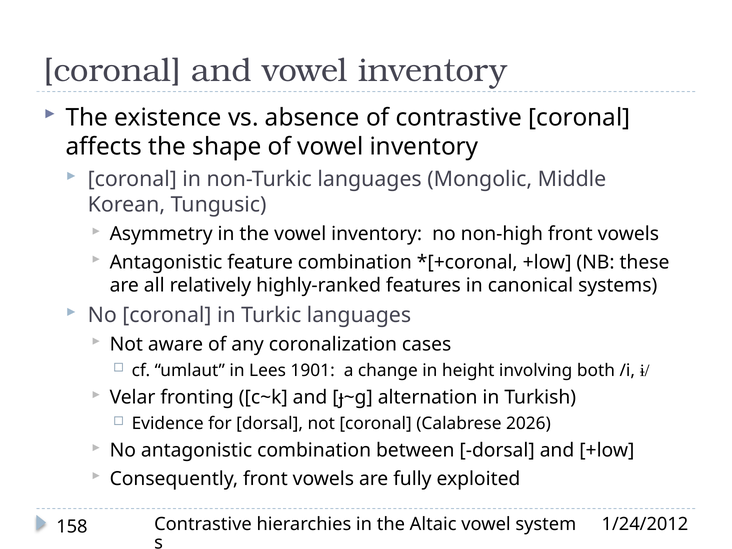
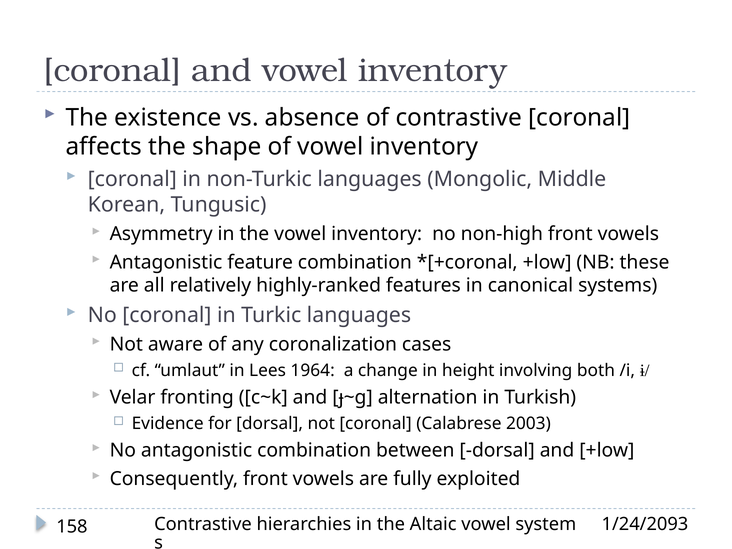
1901: 1901 -> 1964
2026: 2026 -> 2003
1/24/2012: 1/24/2012 -> 1/24/2093
